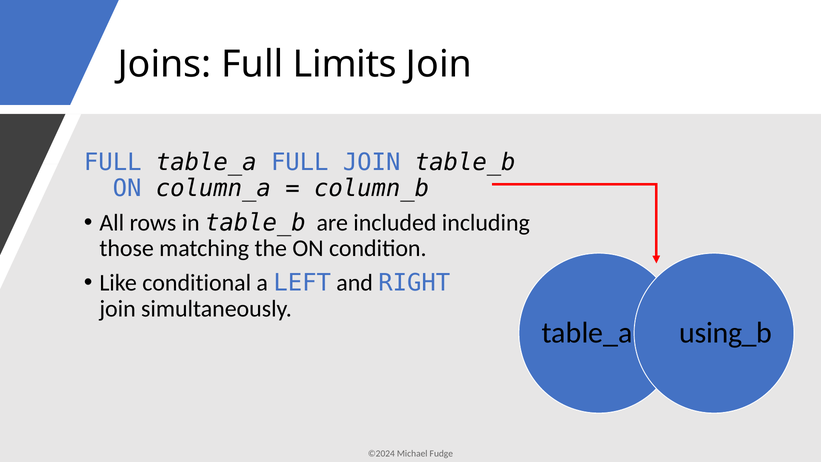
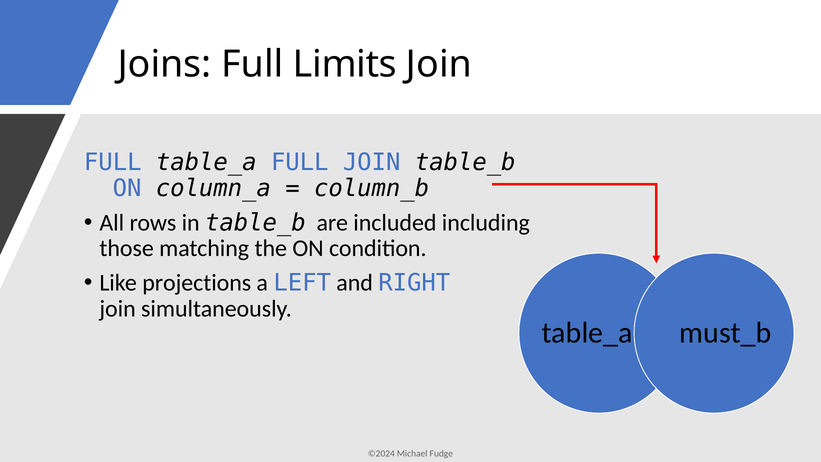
conditional: conditional -> projections
using_b: using_b -> must_b
